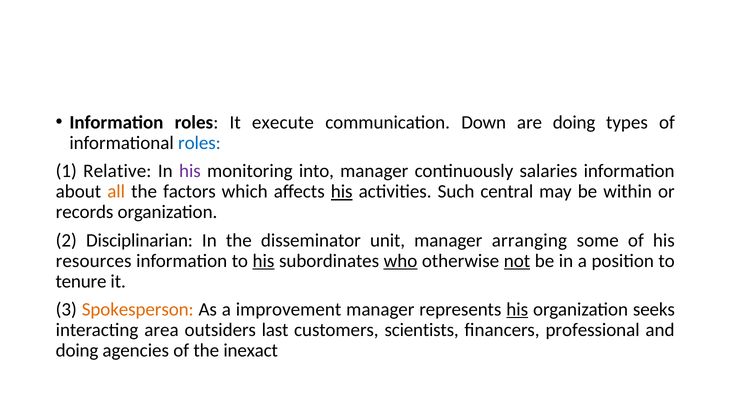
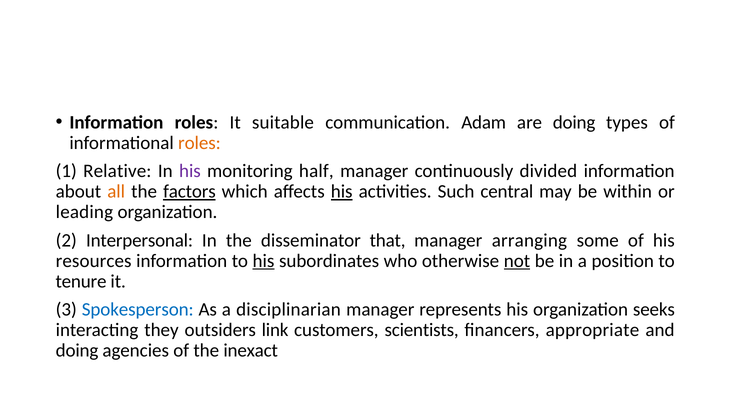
execute: execute -> suitable
Down: Down -> Adam
roles at (199, 143) colour: blue -> orange
into: into -> half
salaries: salaries -> divided
factors underline: none -> present
records: records -> leading
Disciplinarian: Disciplinarian -> Interpersonal
unit: unit -> that
who underline: present -> none
Spokesperson colour: orange -> blue
improvement: improvement -> disciplinarian
his at (517, 310) underline: present -> none
area: area -> they
last: last -> link
professional: professional -> appropriate
